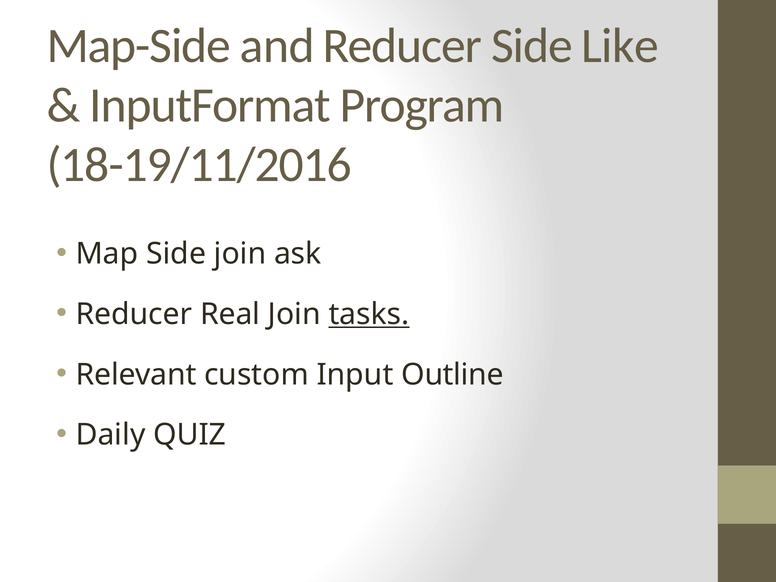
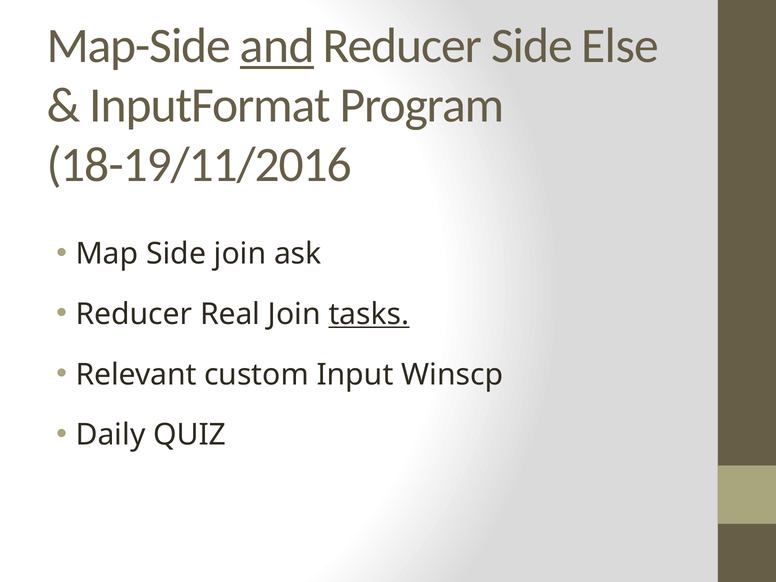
and underline: none -> present
Like: Like -> Else
Outline: Outline -> Winscp
